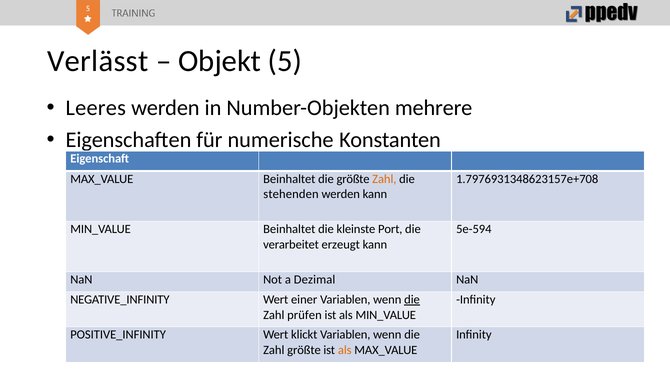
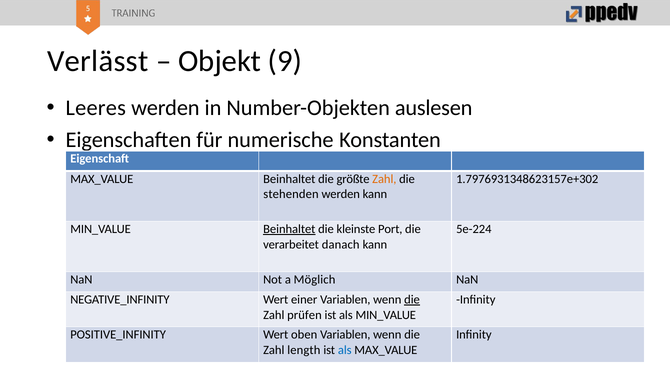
5: 5 -> 9
mehrere: mehrere -> auslesen
1.7976931348623157e+708: 1.7976931348623157e+708 -> 1.7976931348623157e+302
Beinhaltet at (289, 229) underline: none -> present
5e-594: 5e-594 -> 5e-224
erzeugt: erzeugt -> danach
Dezimal: Dezimal -> Möglich
klickt: klickt -> oben
Zahl größte: größte -> length
als at (345, 350) colour: orange -> blue
